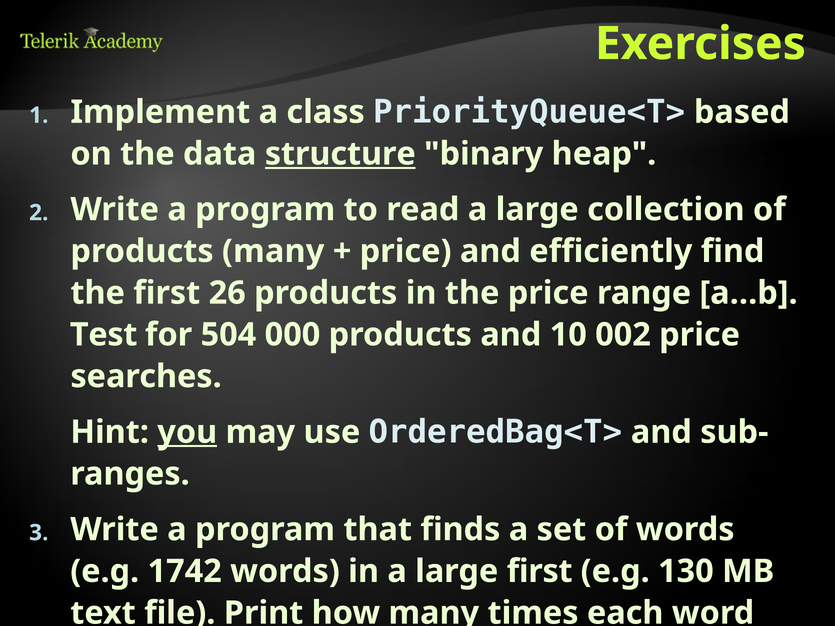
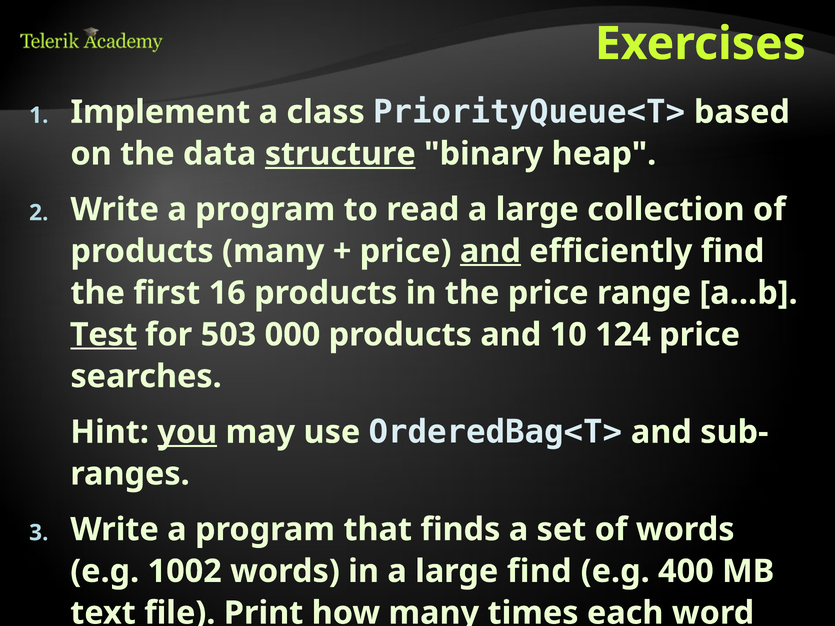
and at (490, 251) underline: none -> present
26: 26 -> 16
Test underline: none -> present
504: 504 -> 503
002: 002 -> 124
1742: 1742 -> 1002
large first: first -> find
130: 130 -> 400
